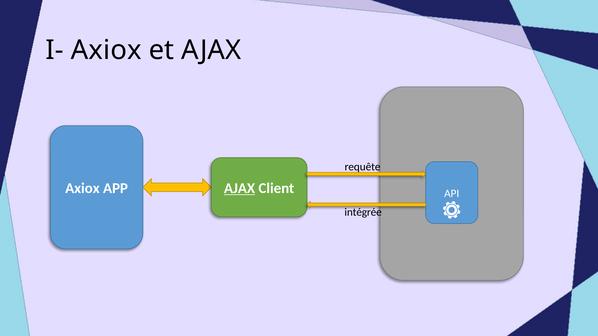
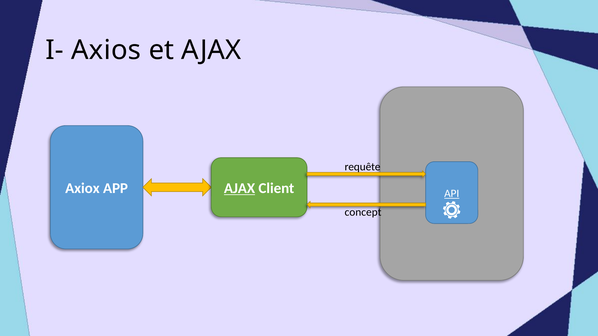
I- Axiox: Axiox -> Axios
API underline: none -> present
intégrée: intégrée -> concept
